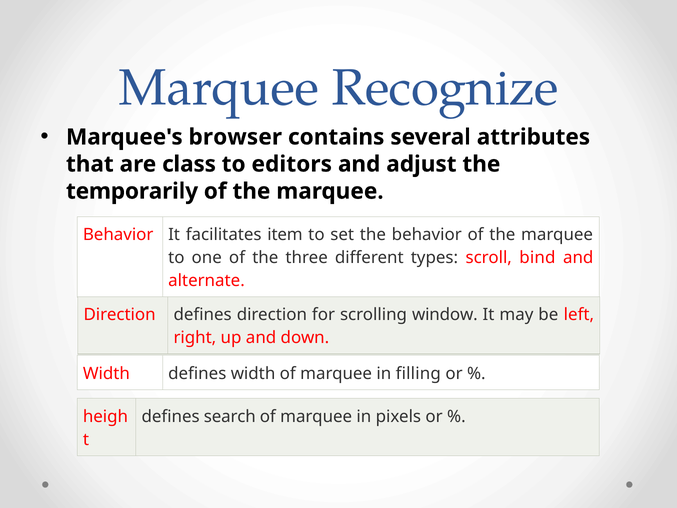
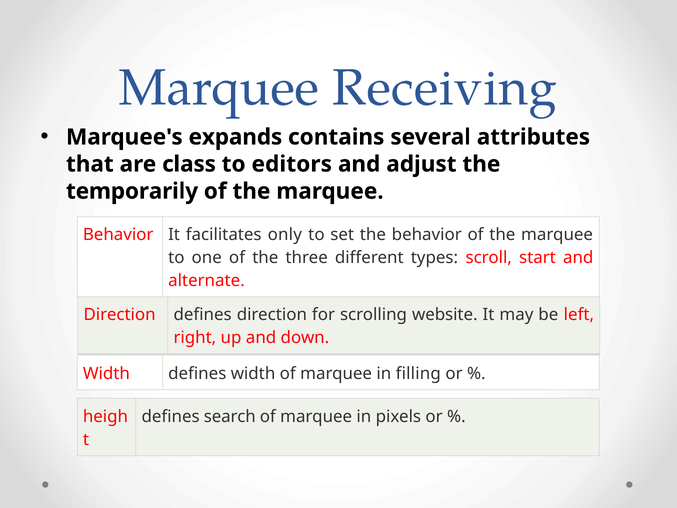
Recognize: Recognize -> Receiving
browser: browser -> expands
item: item -> only
bind: bind -> start
window: window -> website
